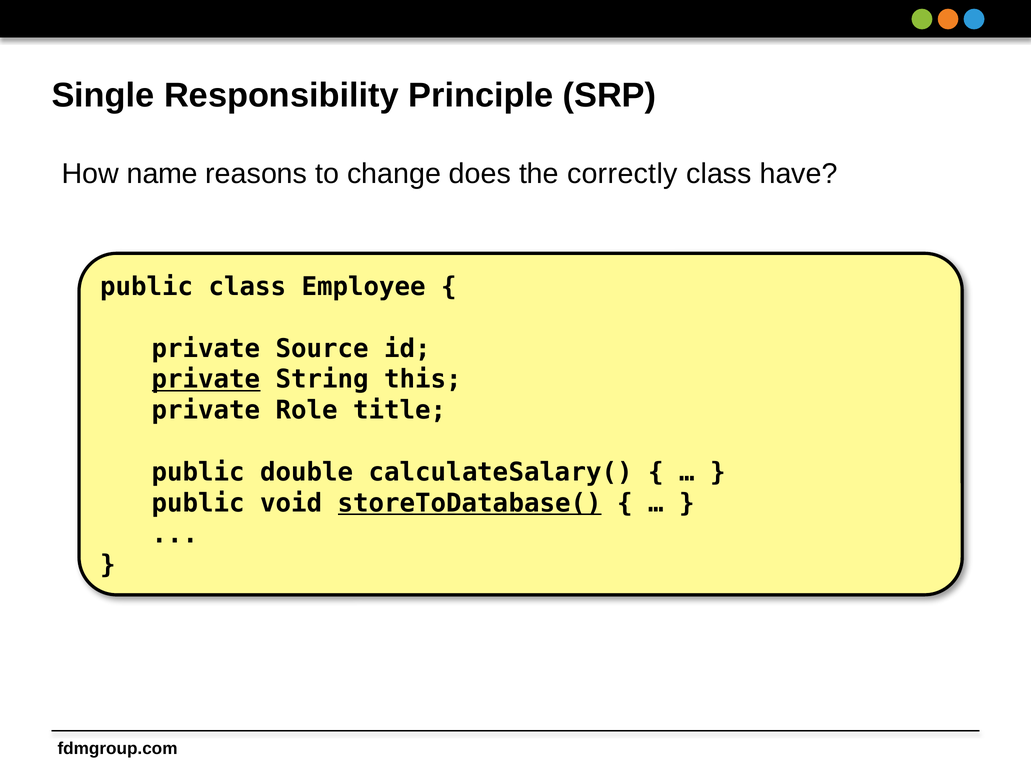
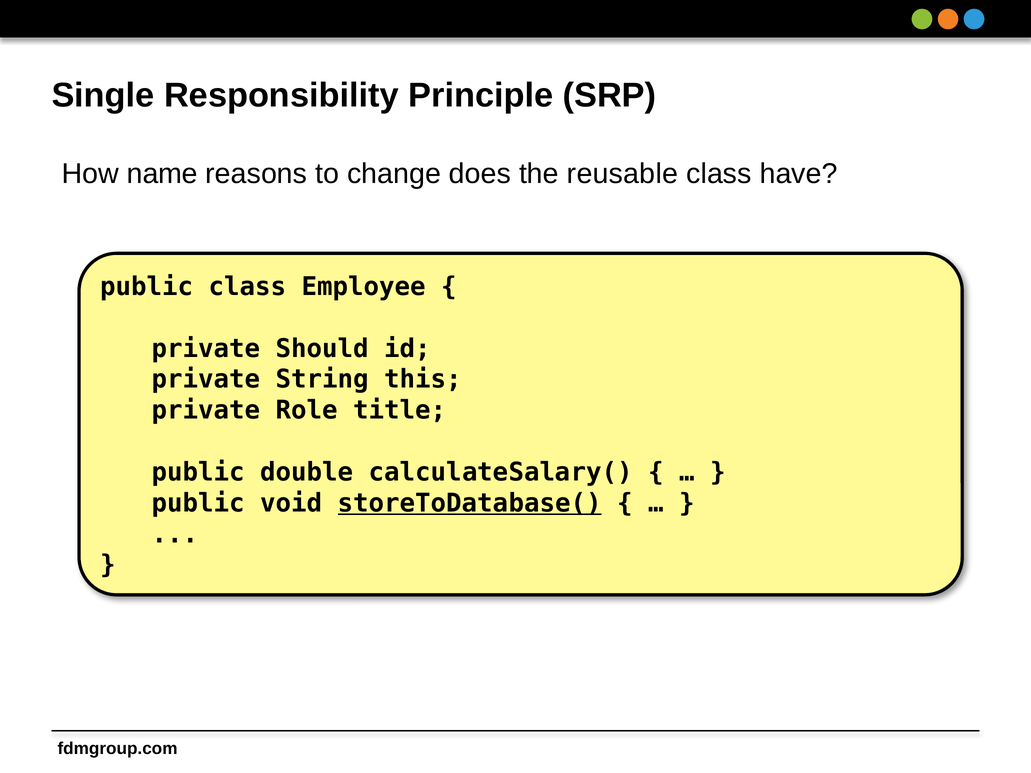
correctly: correctly -> reusable
Source: Source -> Should
private at (206, 380) underline: present -> none
